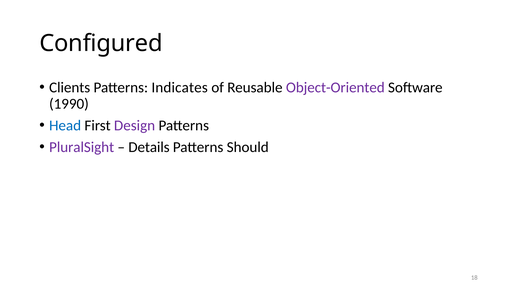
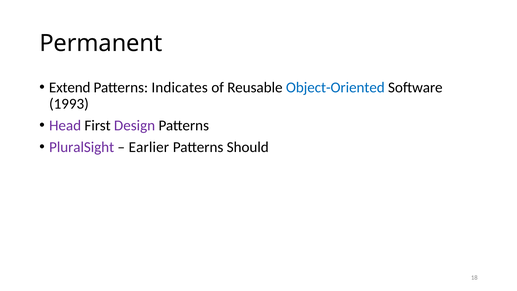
Configured: Configured -> Permanent
Clients: Clients -> Extend
Object-Oriented colour: purple -> blue
1990: 1990 -> 1993
Head colour: blue -> purple
Details: Details -> Earlier
